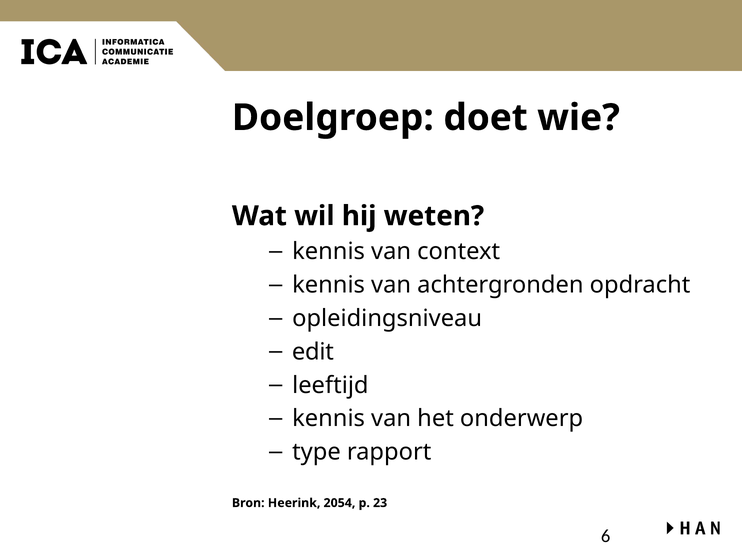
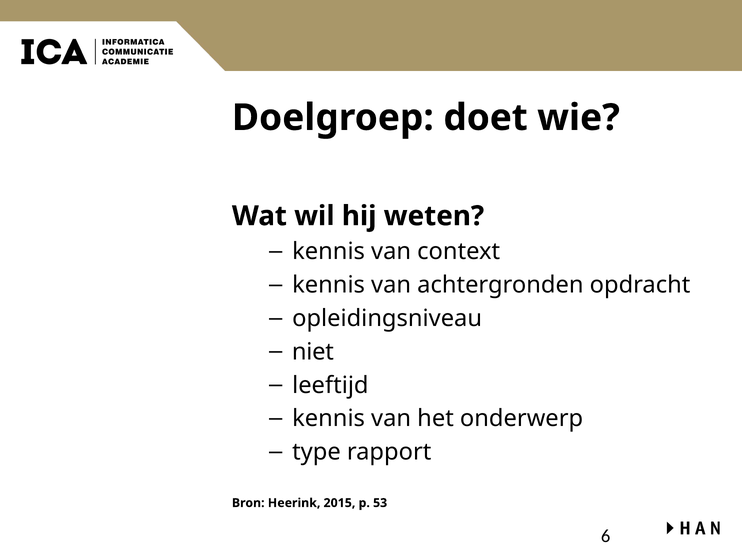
edit: edit -> niet
2054: 2054 -> 2015
23: 23 -> 53
